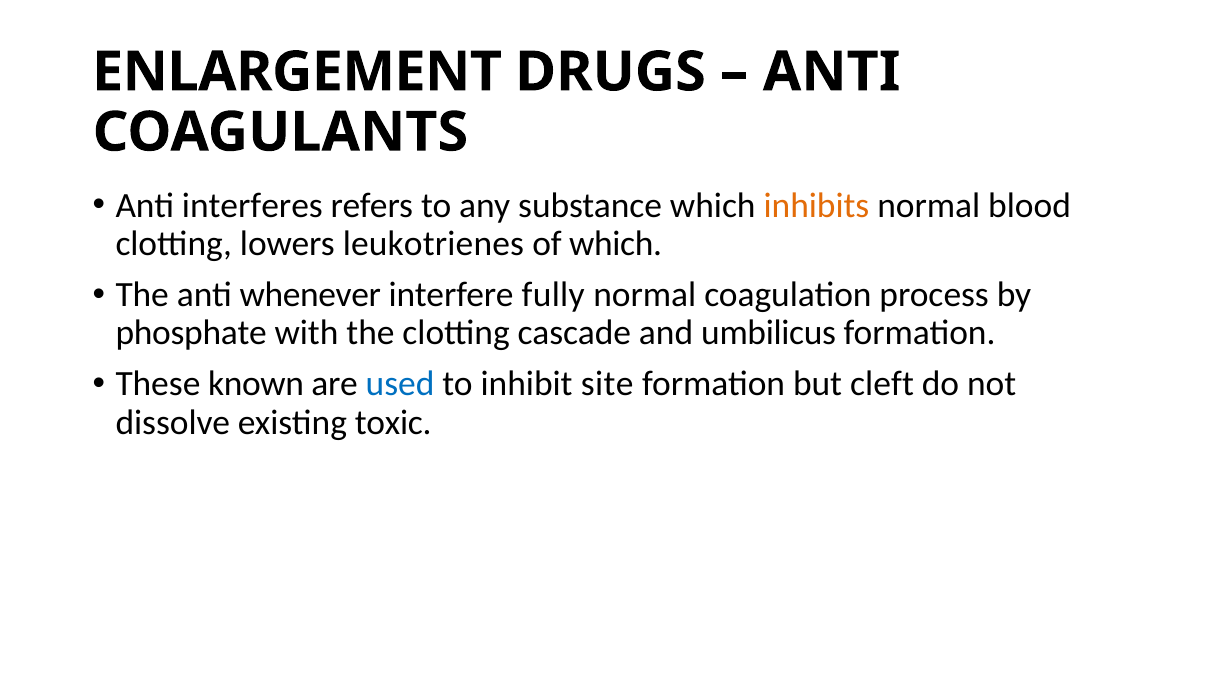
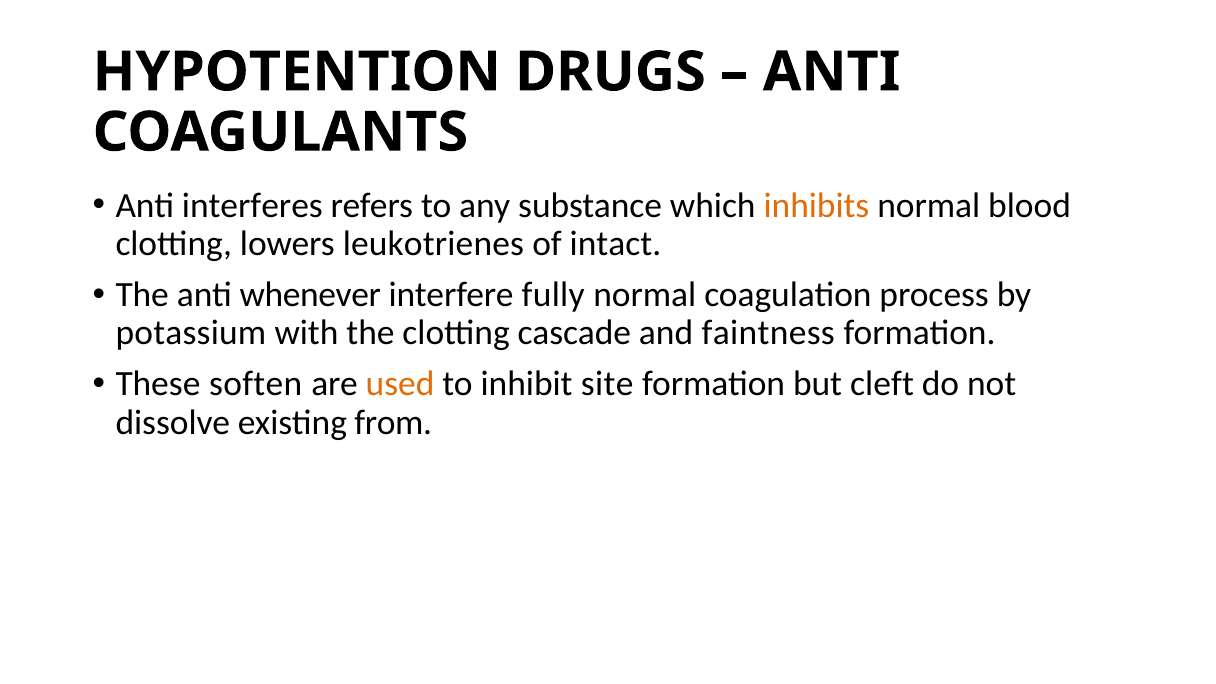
ENLARGEMENT: ENLARGEMENT -> HYPOTENTION
of which: which -> intact
phosphate: phosphate -> potassium
umbilicus: umbilicus -> faintness
known: known -> soften
used colour: blue -> orange
toxic: toxic -> from
